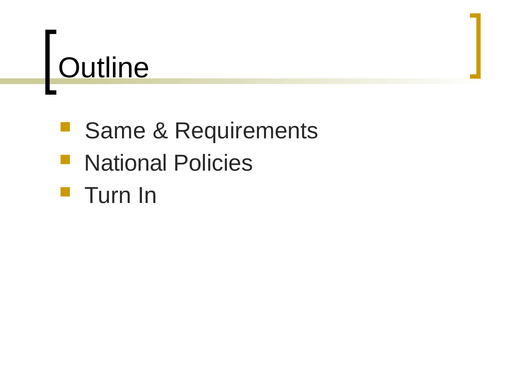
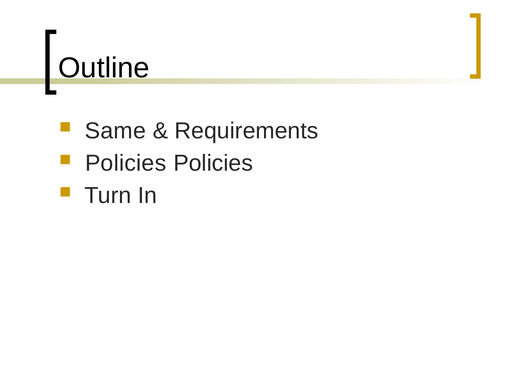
National at (126, 163): National -> Policies
